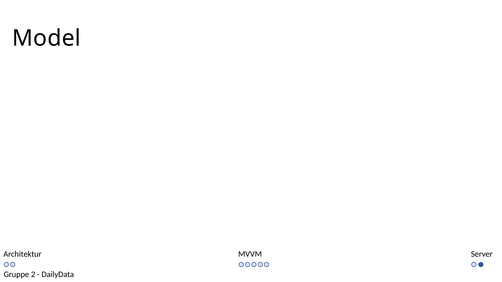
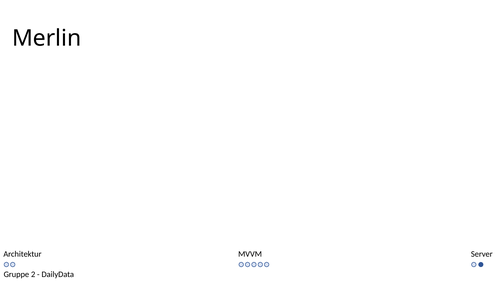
Model: Model -> Merlin
